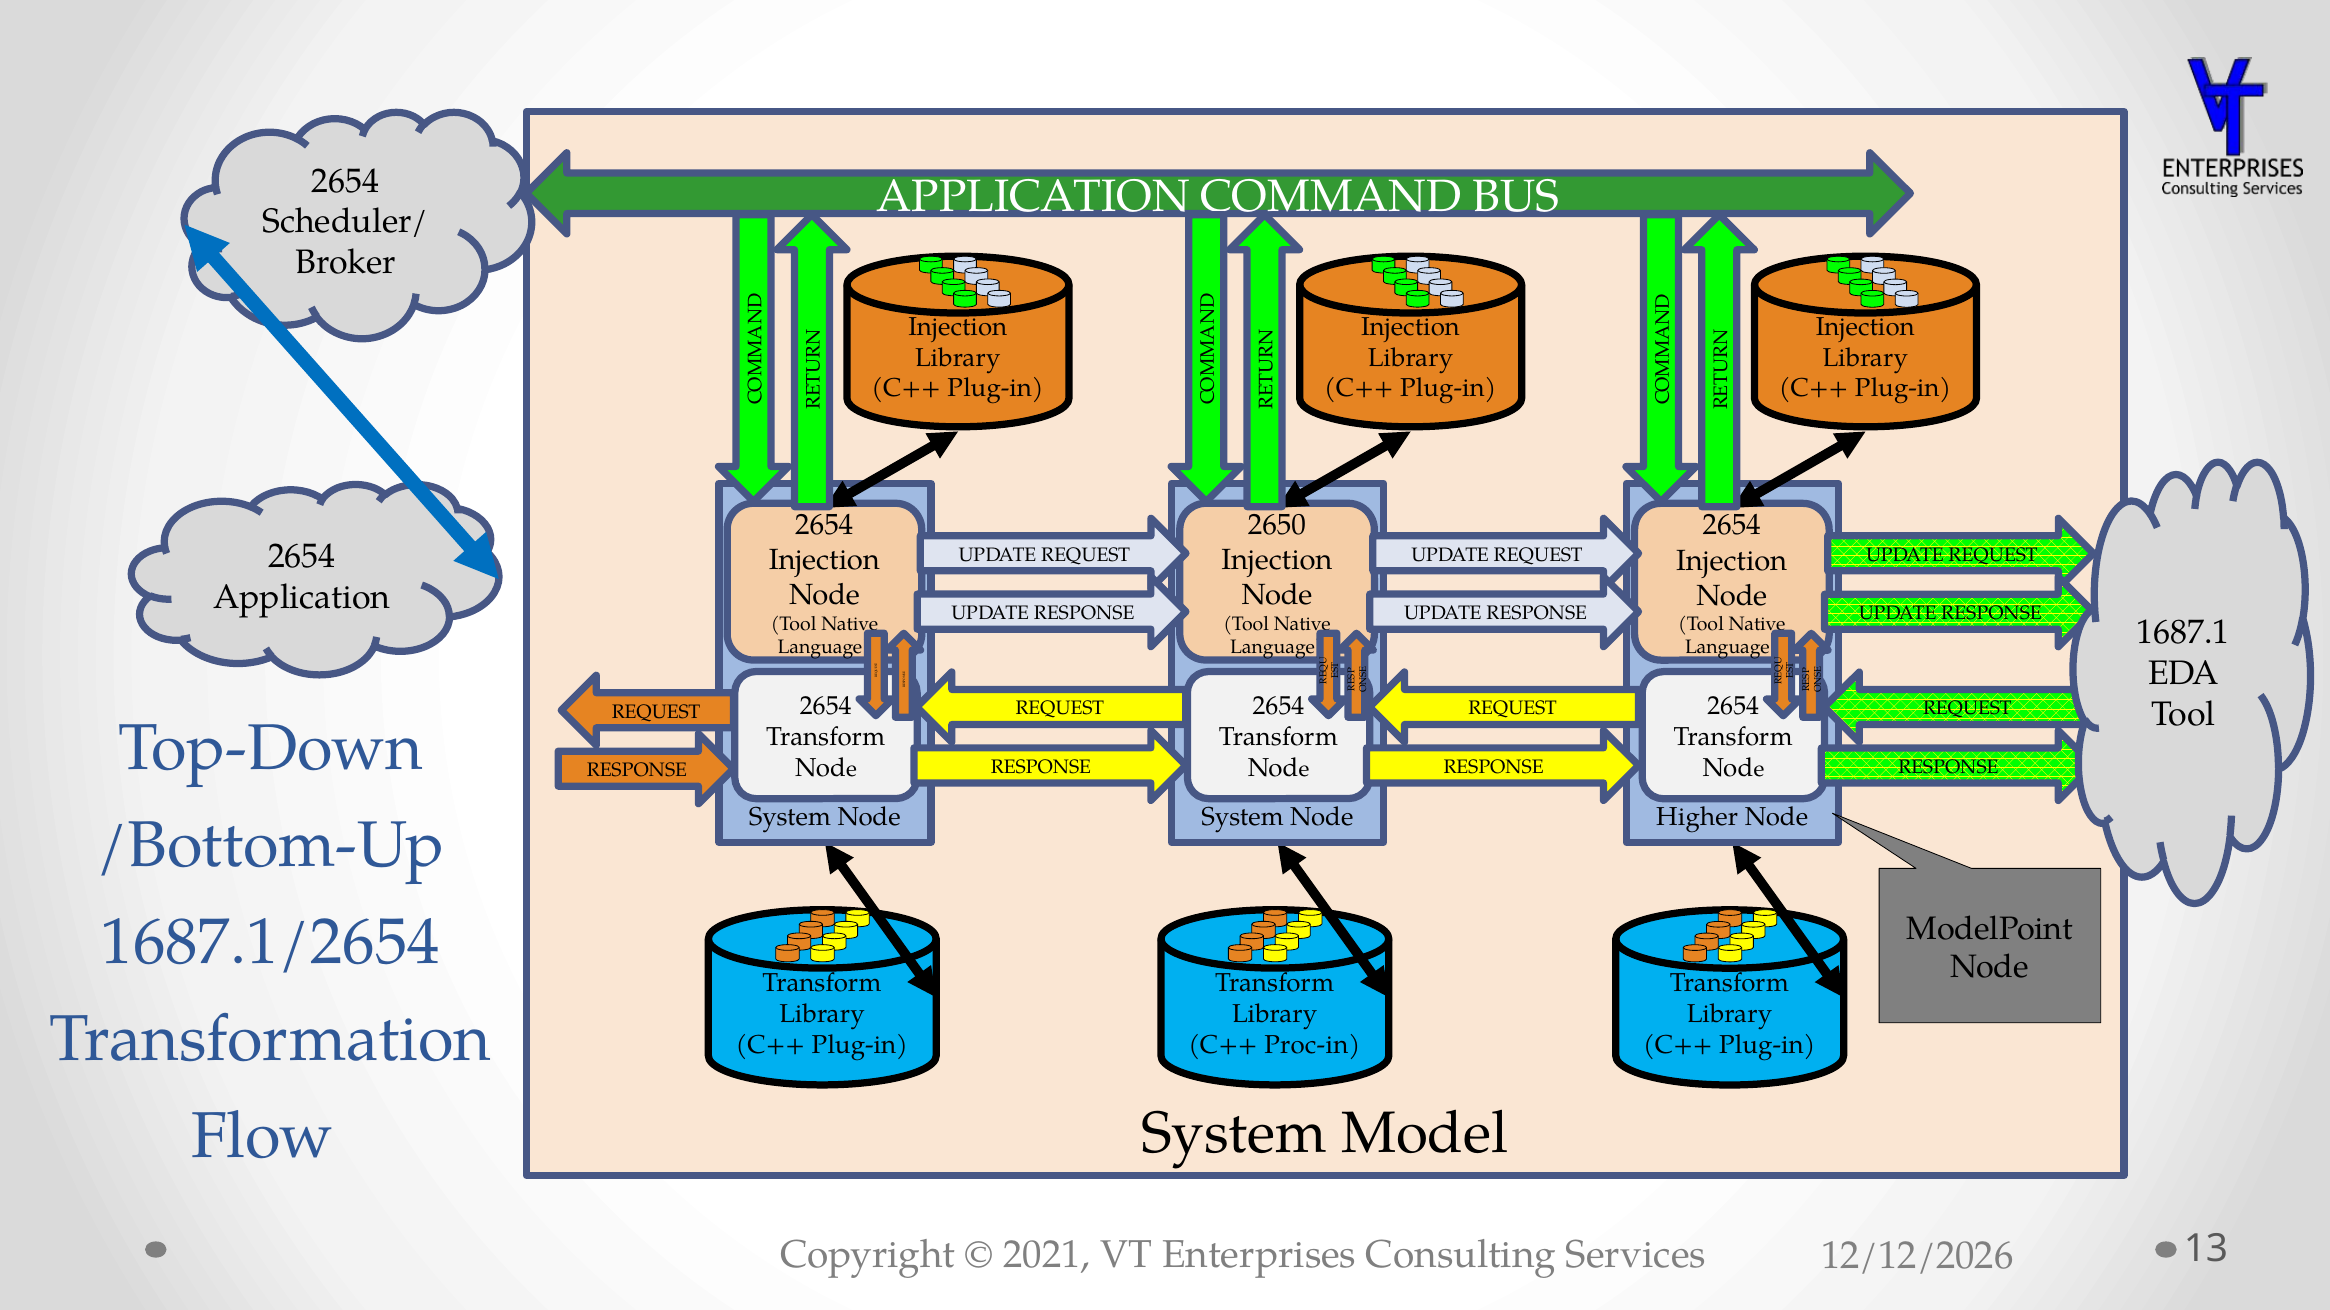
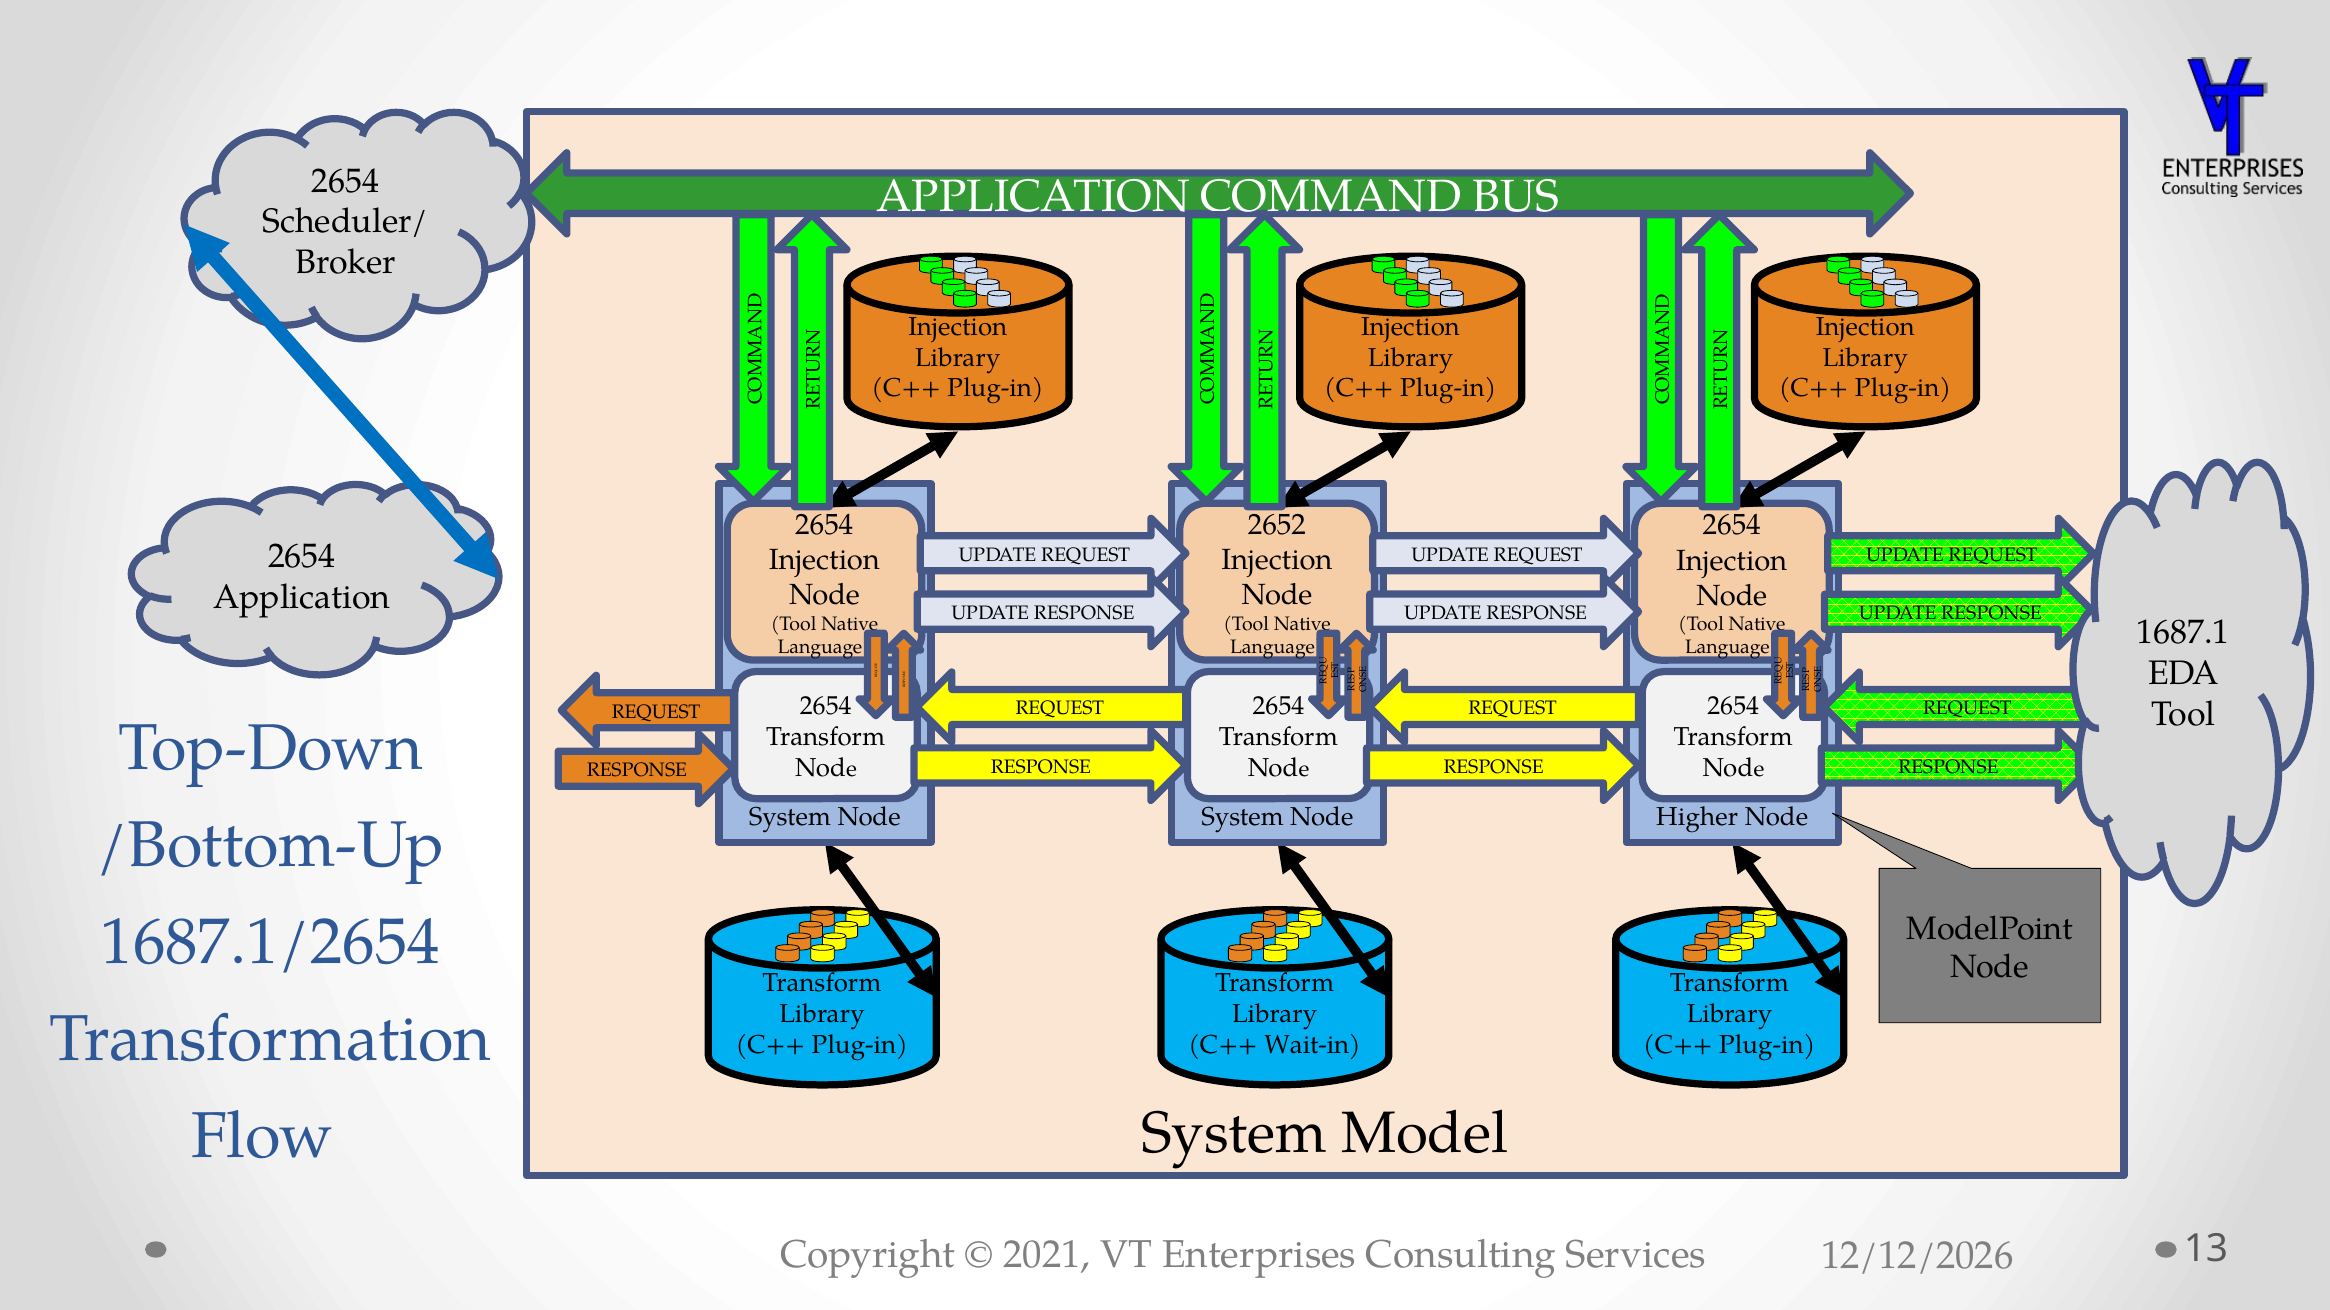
2650: 2650 -> 2652
Proc-in: Proc-in -> Wait-in
